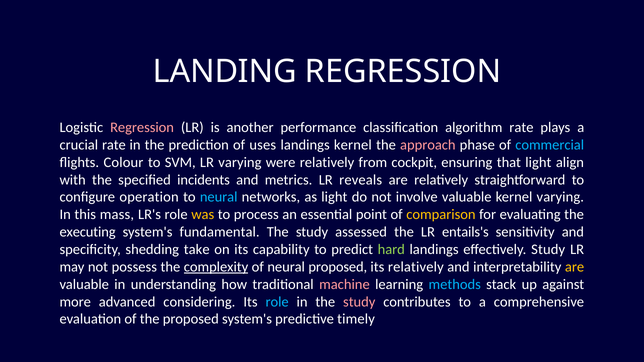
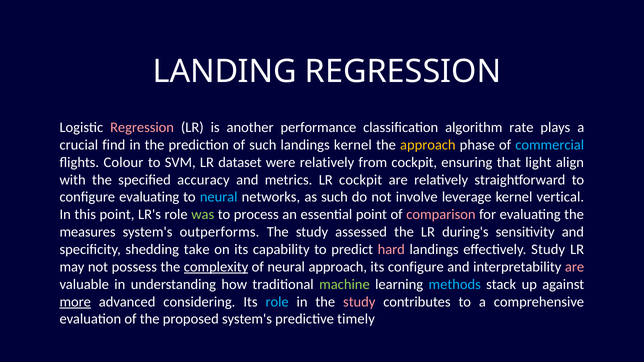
crucial rate: rate -> find
of uses: uses -> such
approach at (428, 145) colour: pink -> yellow
LR varying: varying -> dataset
incidents: incidents -> accuracy
LR reveals: reveals -> cockpit
configure operation: operation -> evaluating
as light: light -> such
involve valuable: valuable -> leverage
kernel varying: varying -> vertical
this mass: mass -> point
was colour: yellow -> light green
comparison colour: yellow -> pink
executing: executing -> measures
fundamental: fundamental -> outperforms
entails's: entails's -> during's
hard colour: light green -> pink
neural proposed: proposed -> approach
its relatively: relatively -> configure
are at (575, 267) colour: yellow -> pink
machine colour: pink -> light green
more underline: none -> present
